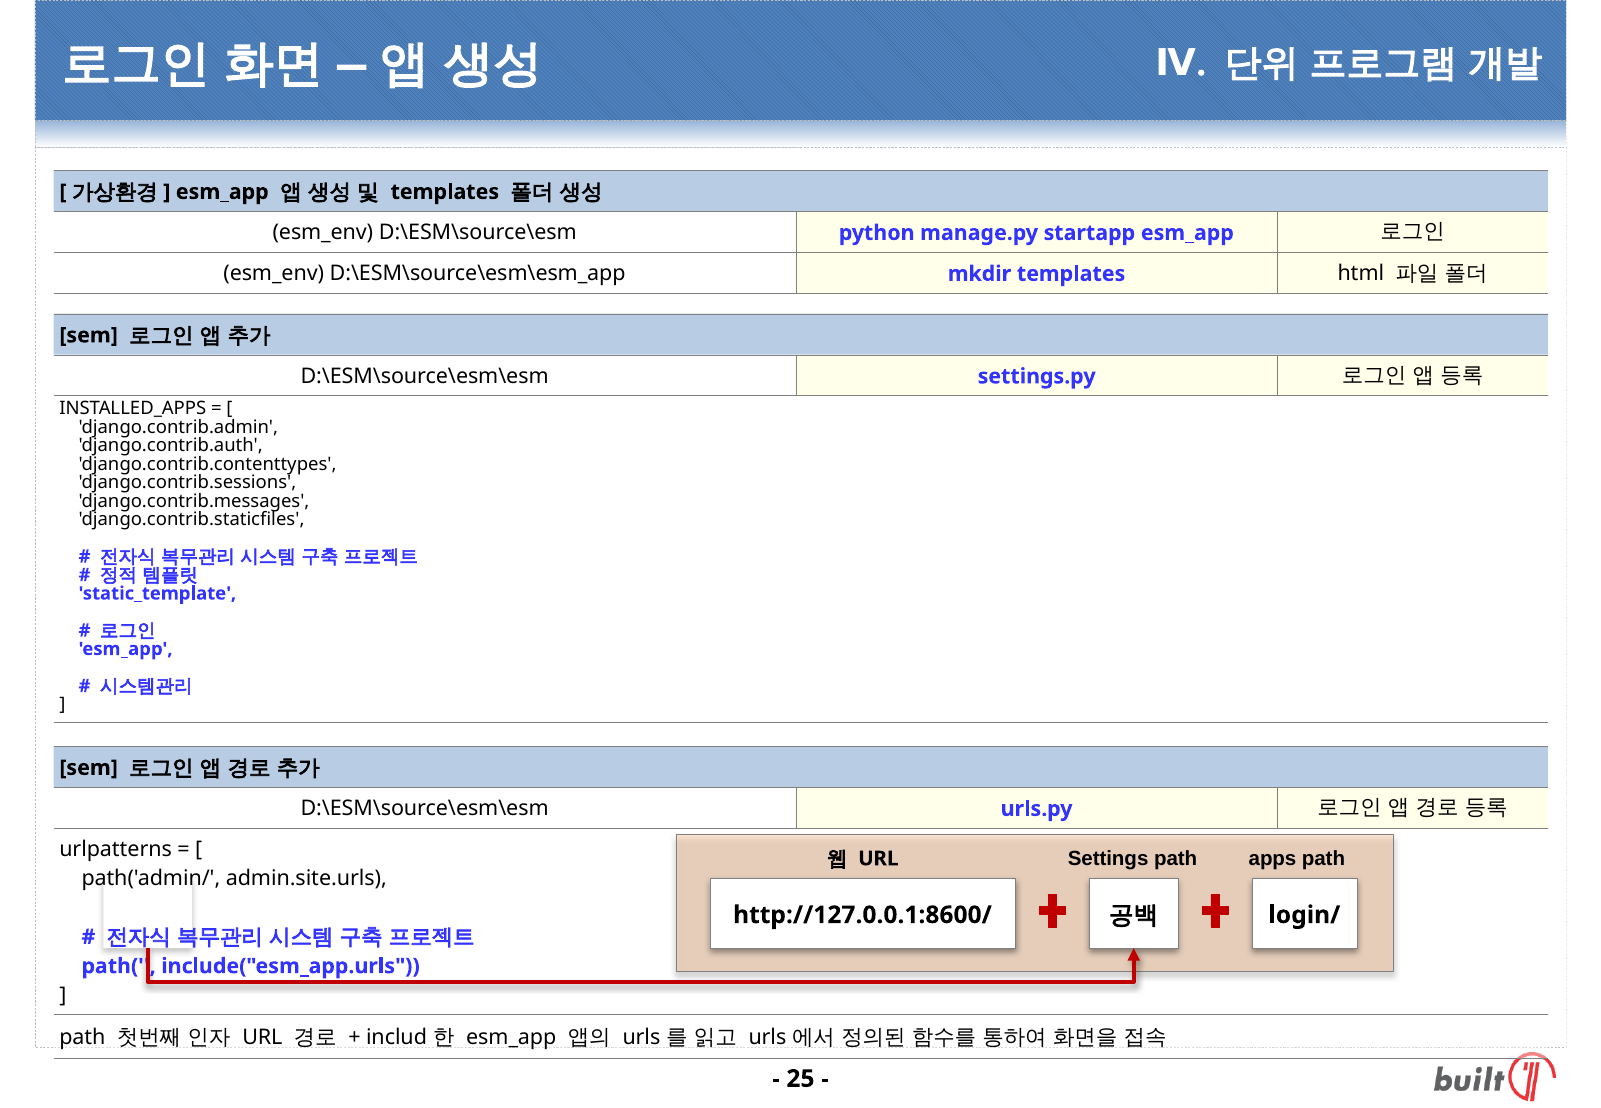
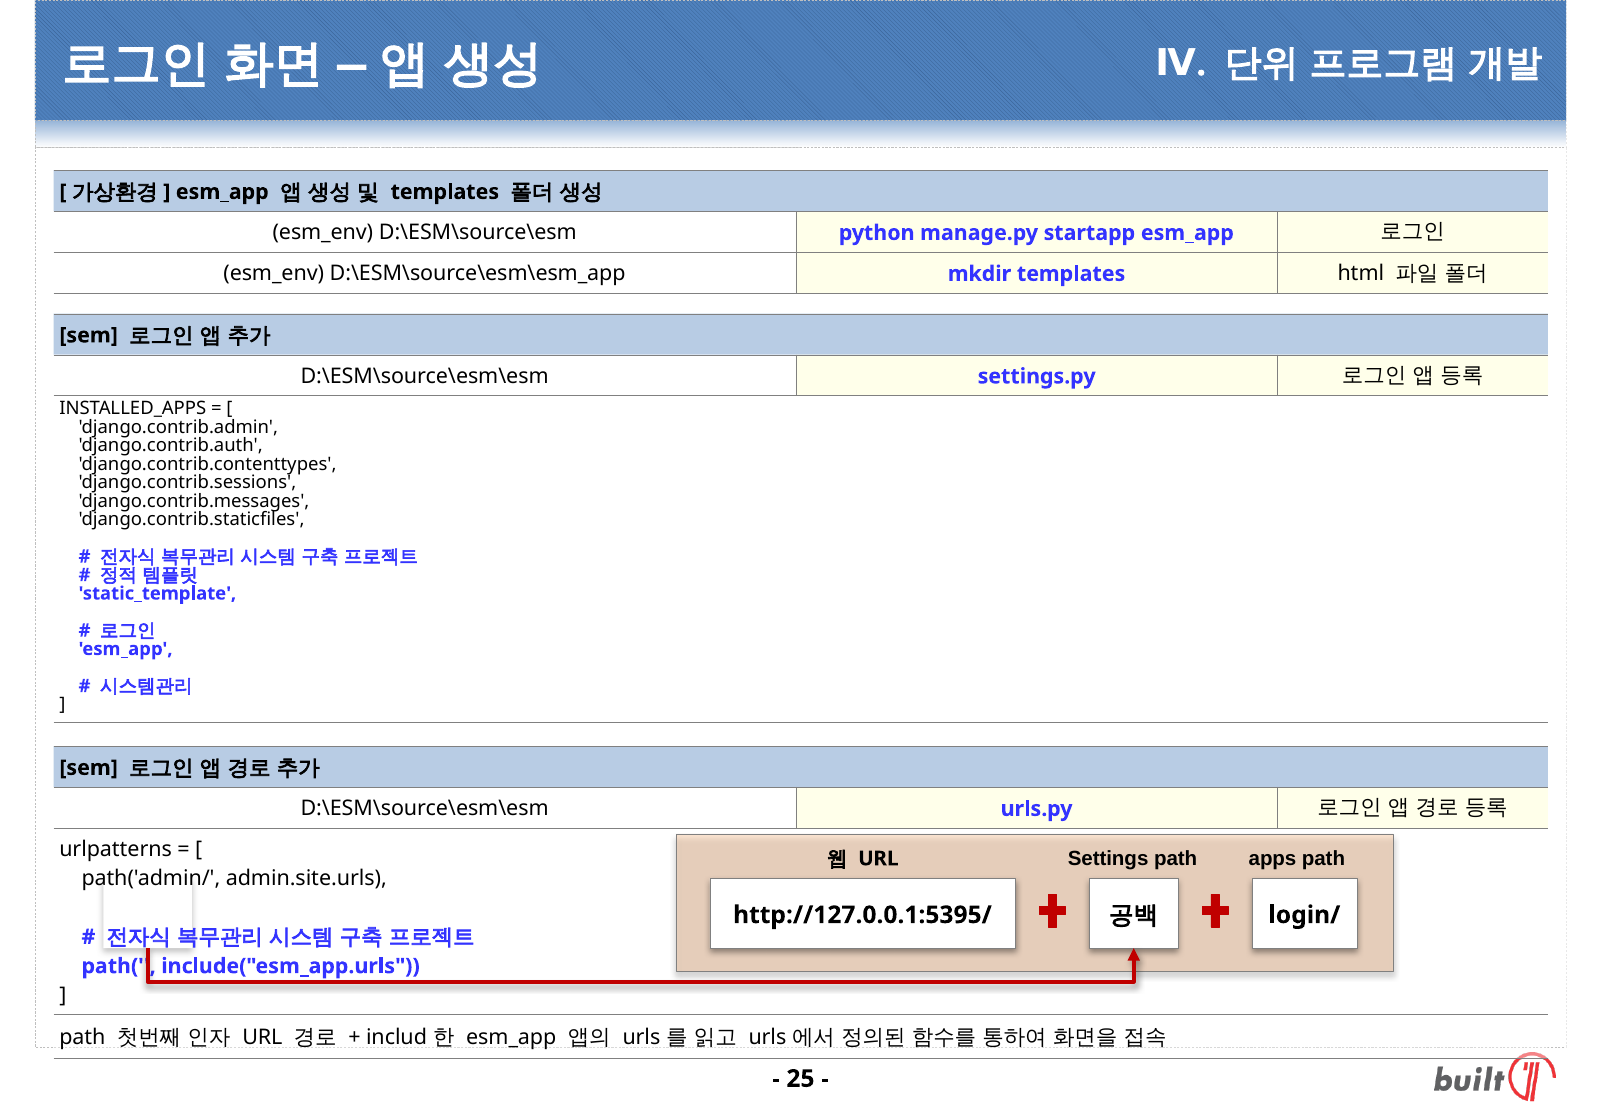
http://127.0.0.1:8600/: http://127.0.0.1:8600/ -> http://127.0.0.1:5395/
